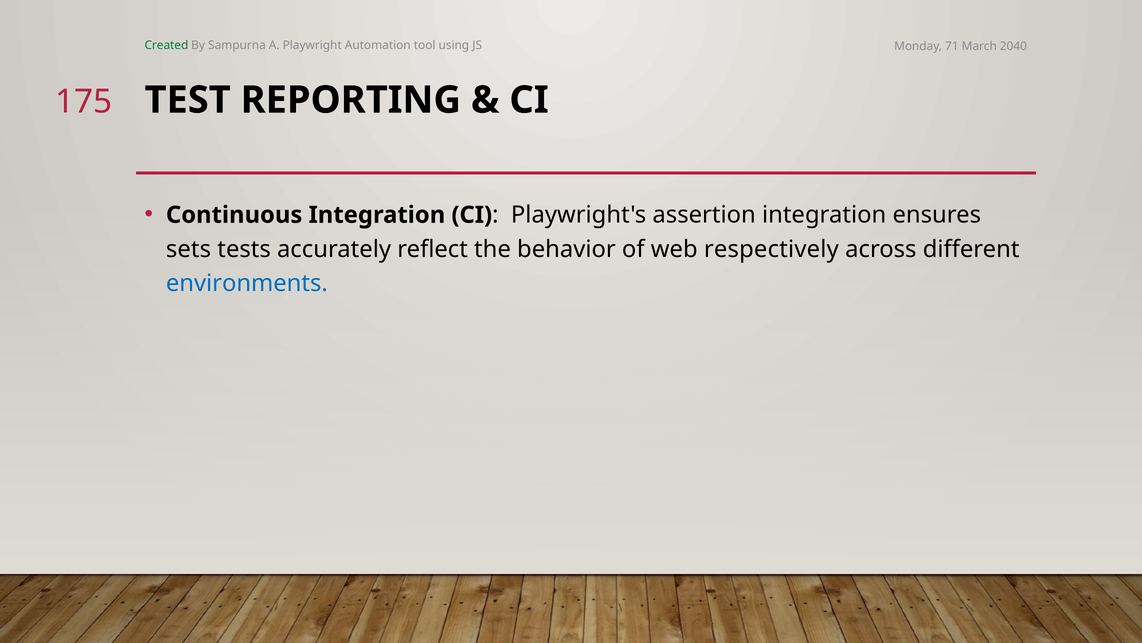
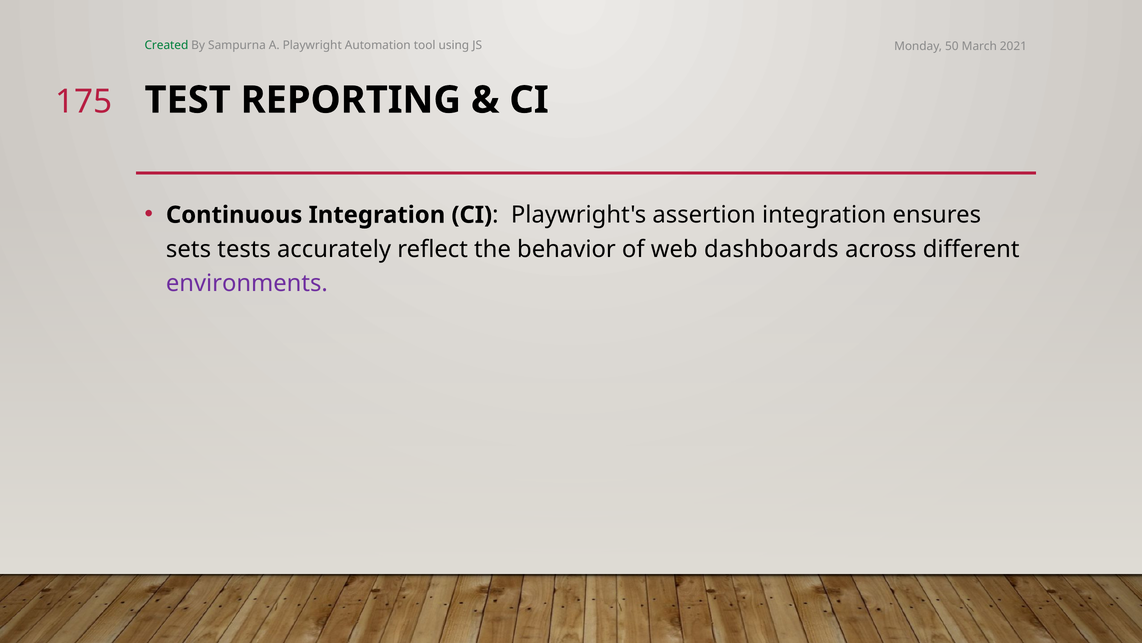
71: 71 -> 50
2040: 2040 -> 2021
respectively: respectively -> dashboards
environments colour: blue -> purple
